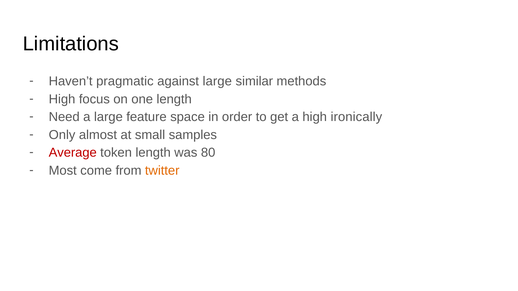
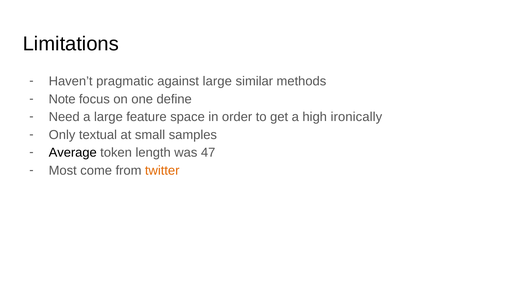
High at (62, 99): High -> Note
one length: length -> define
almost: almost -> textual
Average colour: red -> black
80: 80 -> 47
